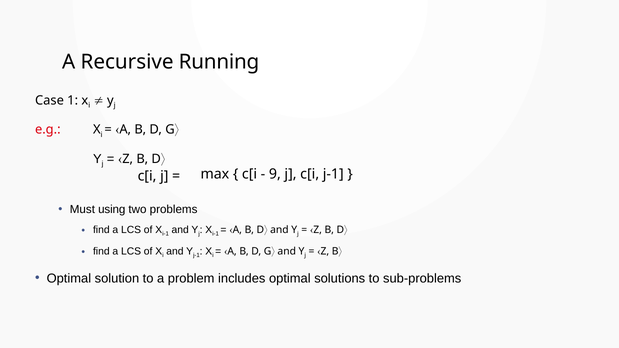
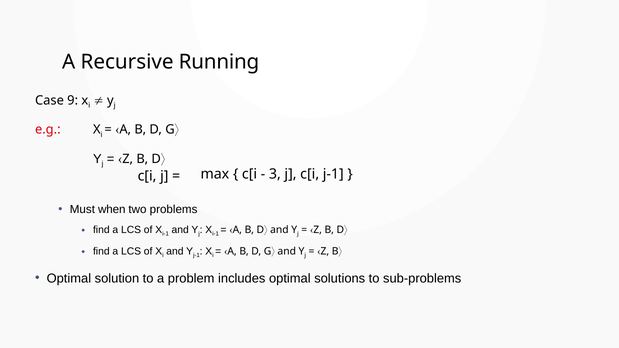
1: 1 -> 9
9: 9 -> 3
using: using -> when
